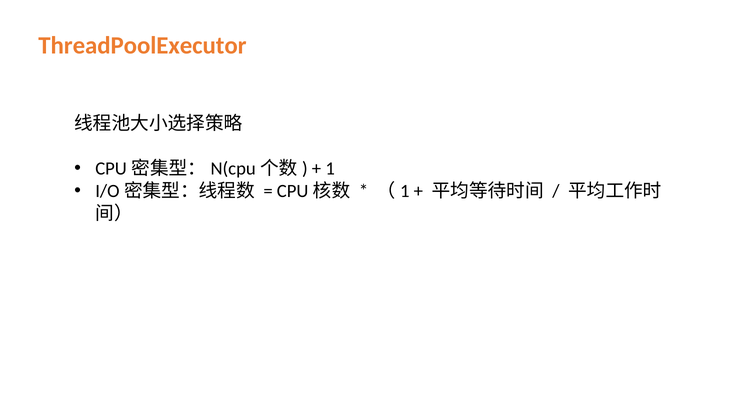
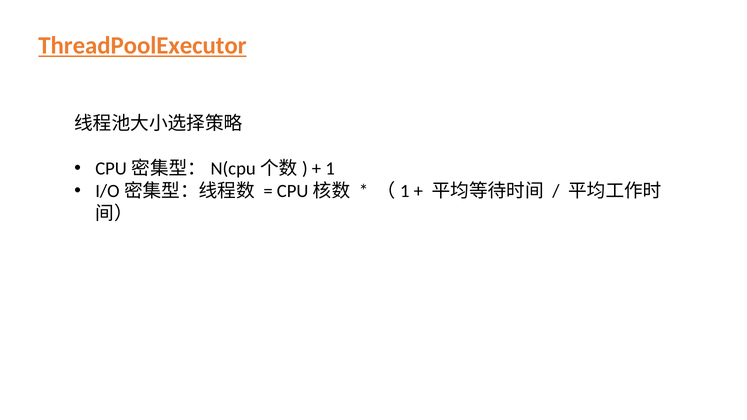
ThreadPoolExecutor underline: none -> present
